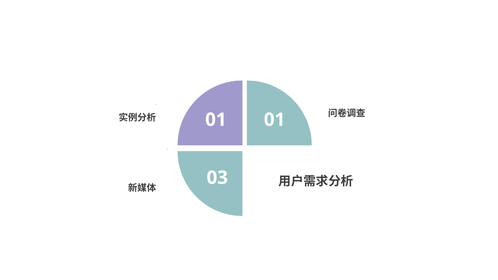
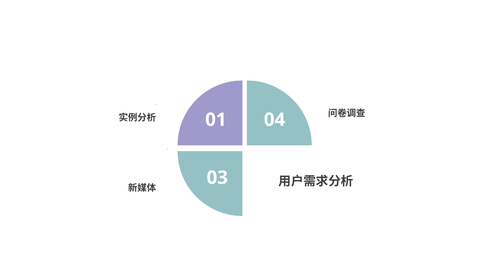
01 01: 01 -> 04
